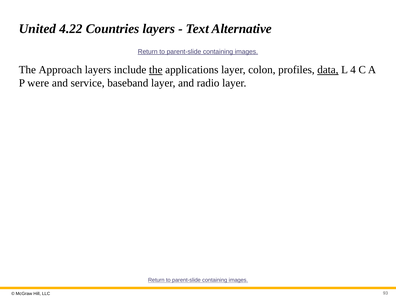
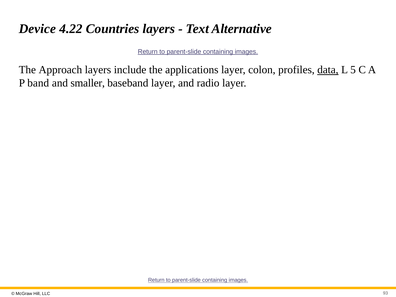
United: United -> Device
the at (156, 70) underline: present -> none
4: 4 -> 5
were: were -> band
service: service -> smaller
